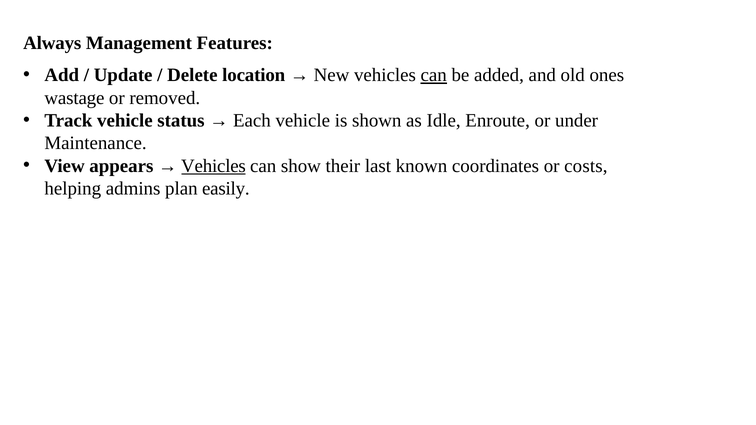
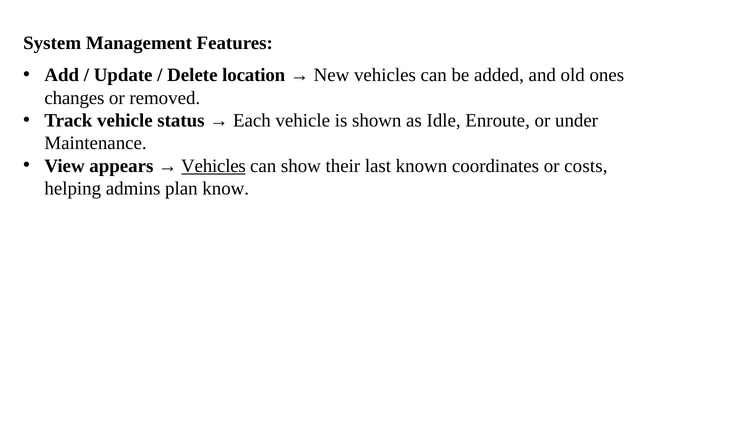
Always: Always -> System
can at (434, 75) underline: present -> none
wastage: wastage -> changes
easily: easily -> know
